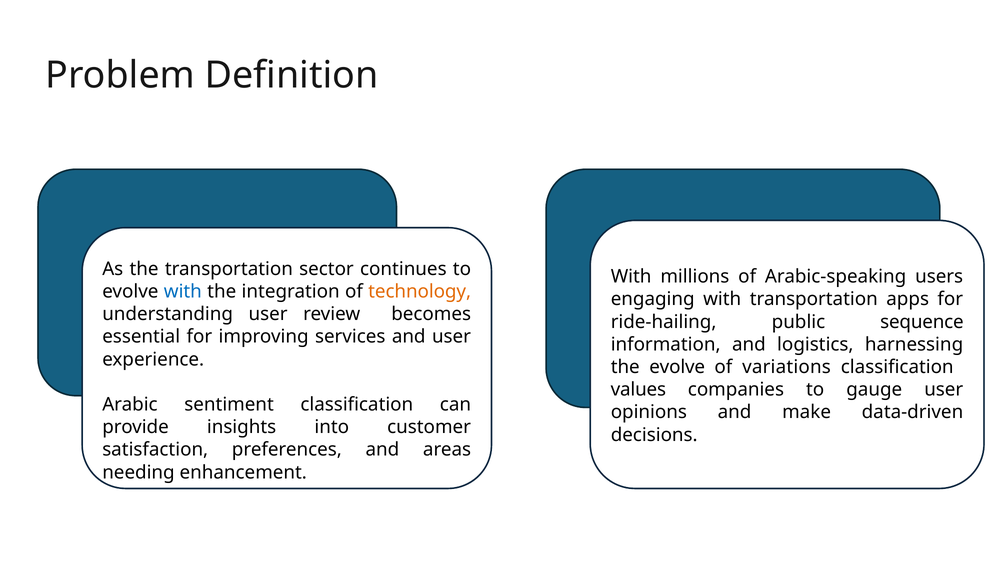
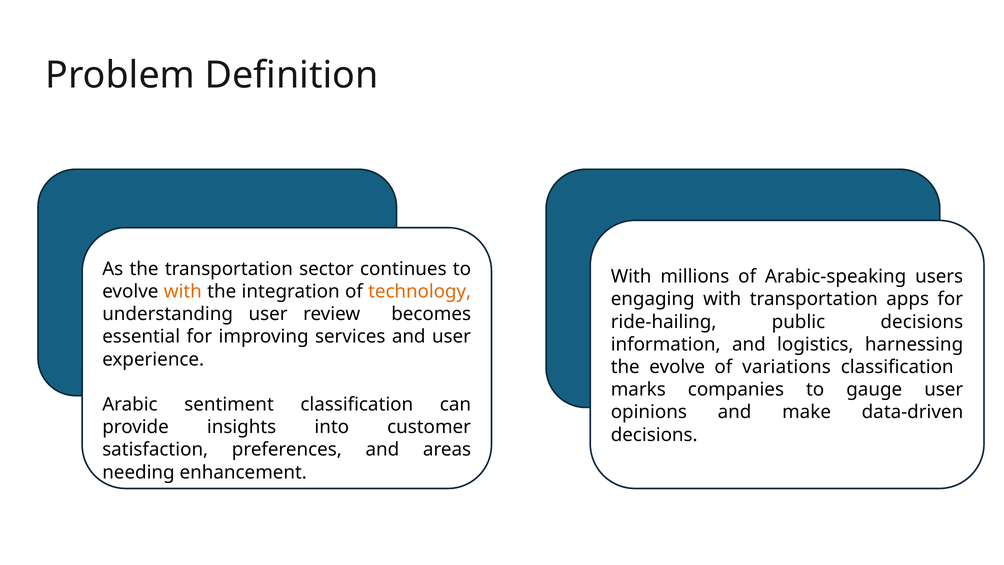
with at (183, 291) colour: blue -> orange
public sequence: sequence -> decisions
values: values -> marks
